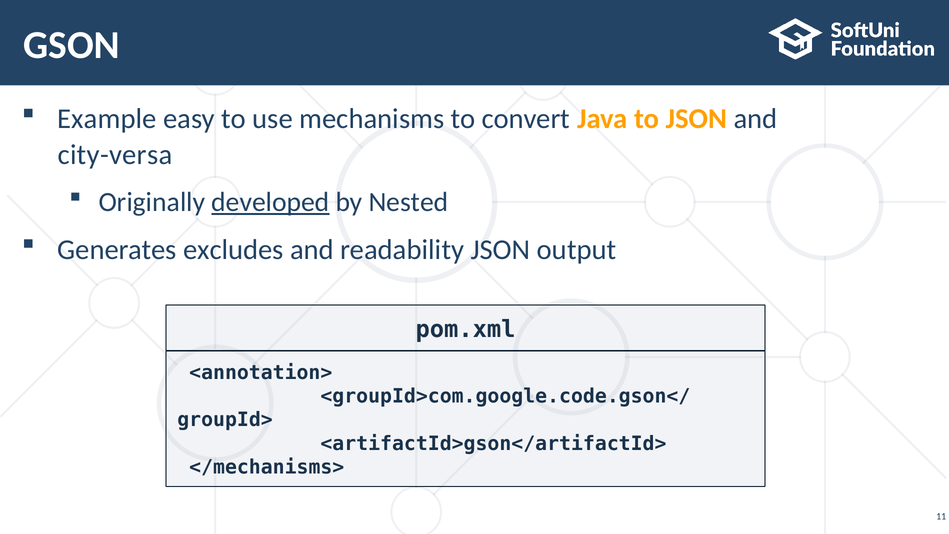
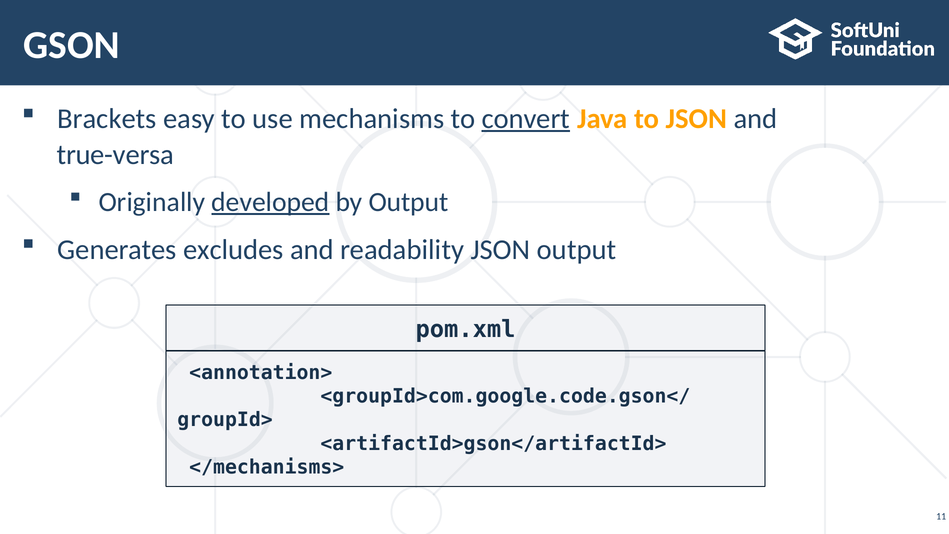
Example: Example -> Brackets
convert underline: none -> present
city-versa: city-versa -> true-versa
by Nested: Nested -> Output
